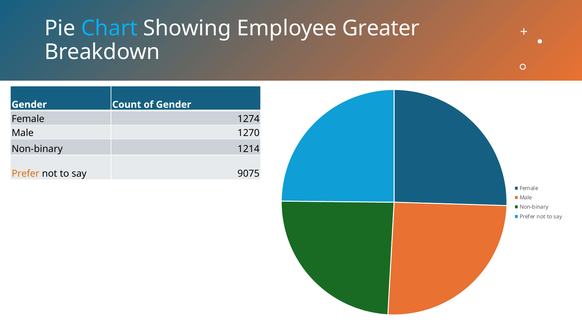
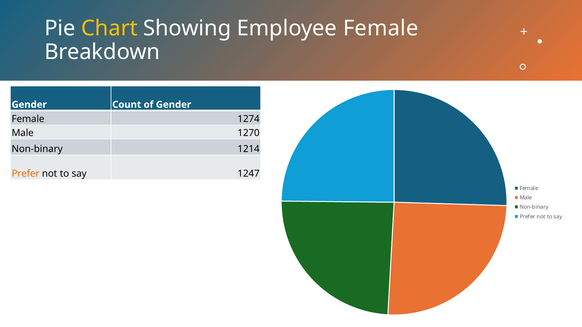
Chart colour: light blue -> yellow
Employee Greater: Greater -> Female
9075: 9075 -> 1247
